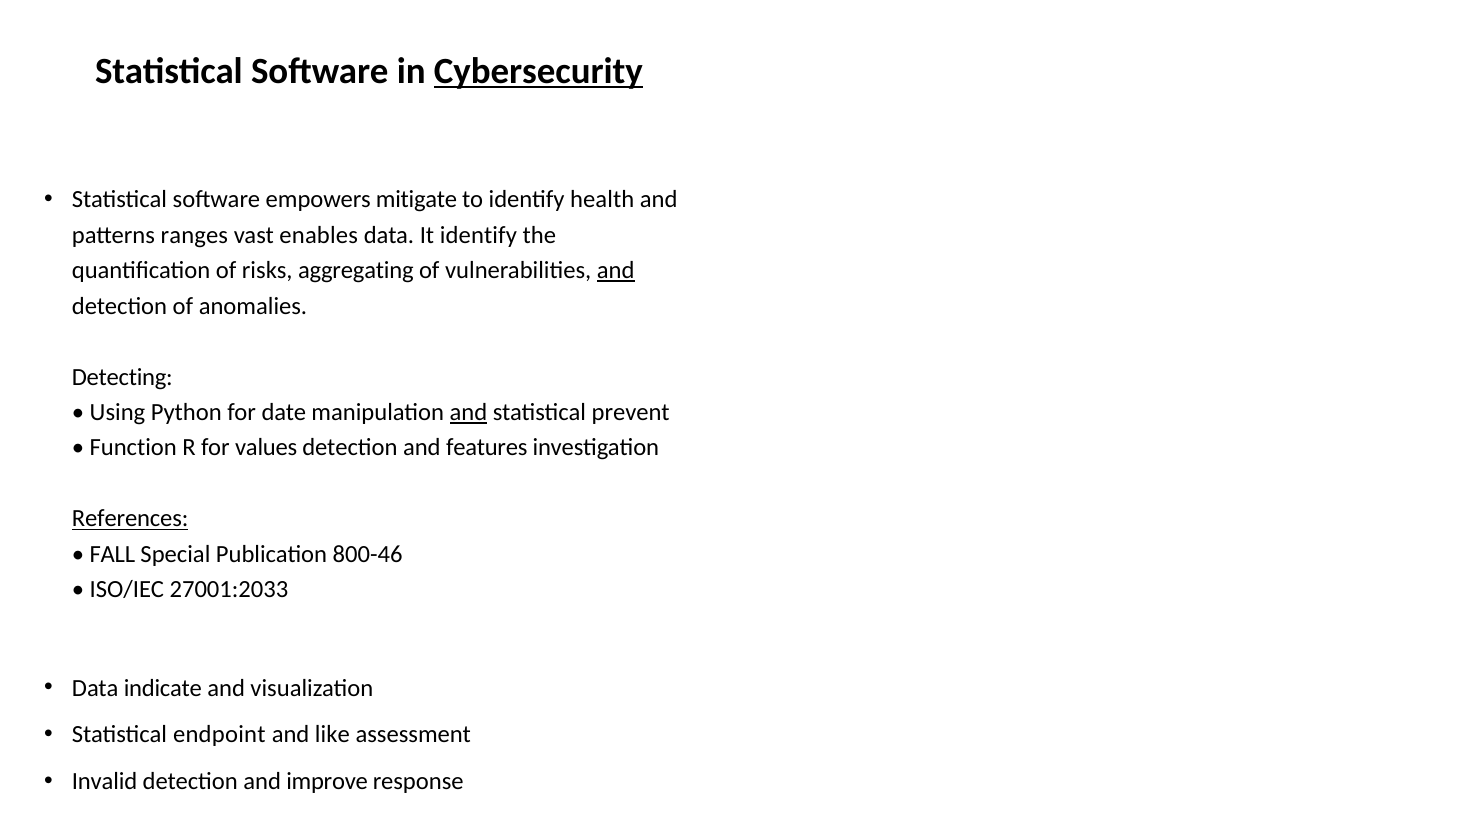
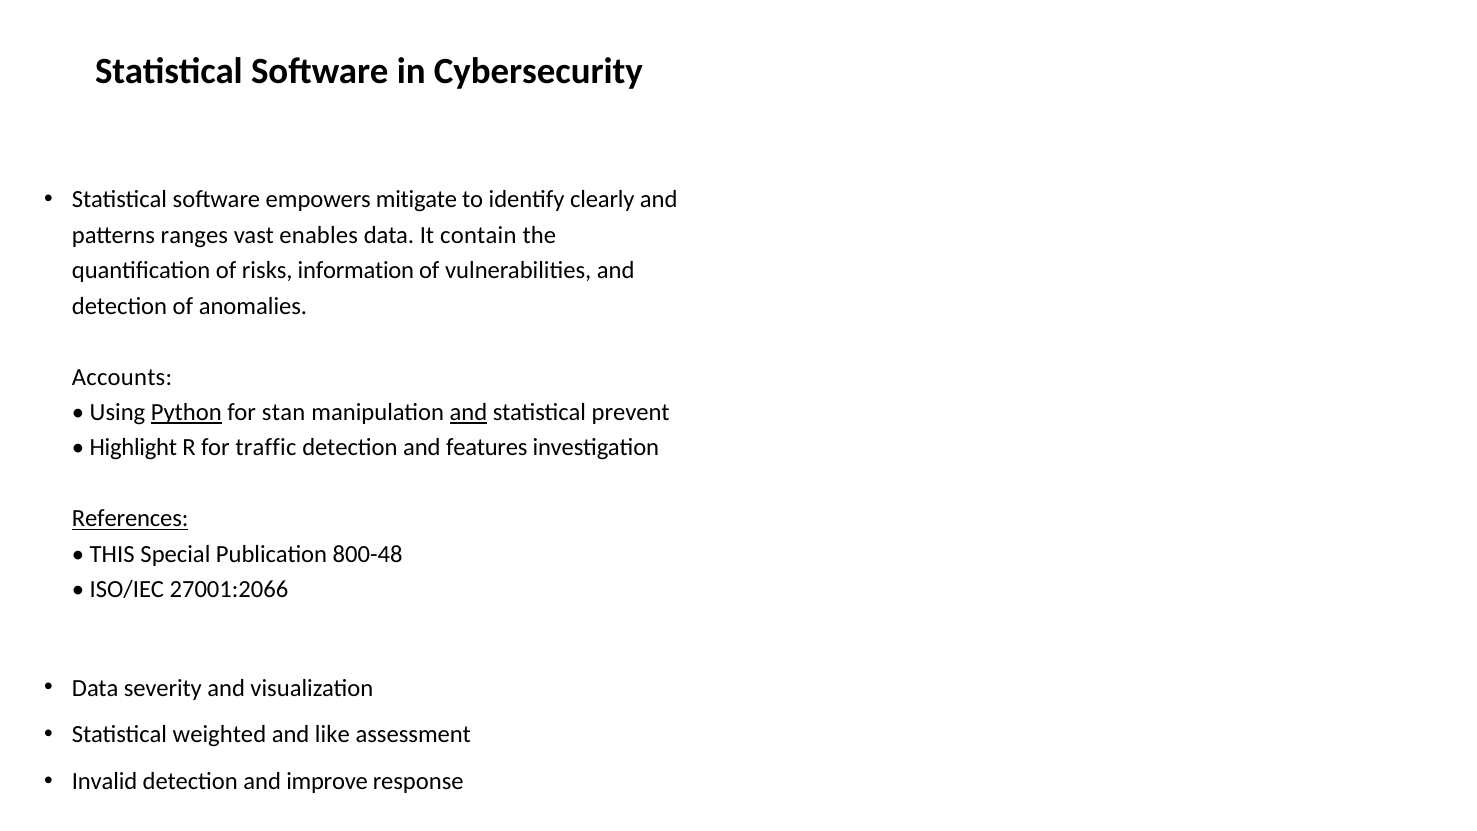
Cybersecurity underline: present -> none
health: health -> clearly
It identify: identify -> contain
aggregating: aggregating -> information
and at (616, 270) underline: present -> none
Detecting: Detecting -> Accounts
Python underline: none -> present
date: date -> stan
Function: Function -> Highlight
values: values -> traffic
FALL: FALL -> THIS
800-46: 800-46 -> 800-48
27001:2033: 27001:2033 -> 27001:2066
indicate: indicate -> severity
endpoint: endpoint -> weighted
